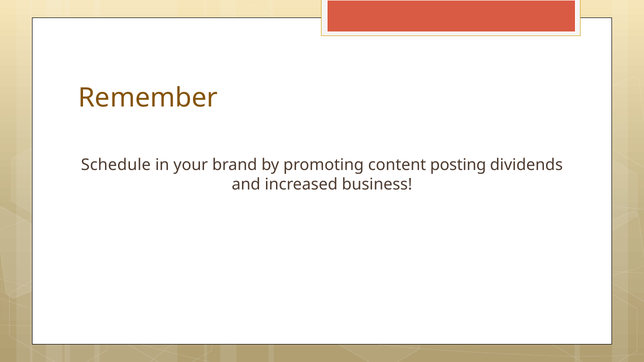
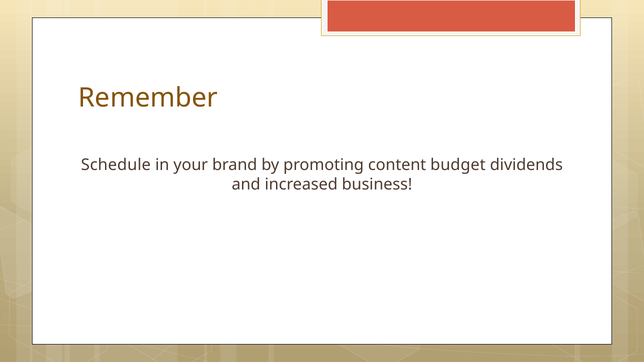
posting: posting -> budget
